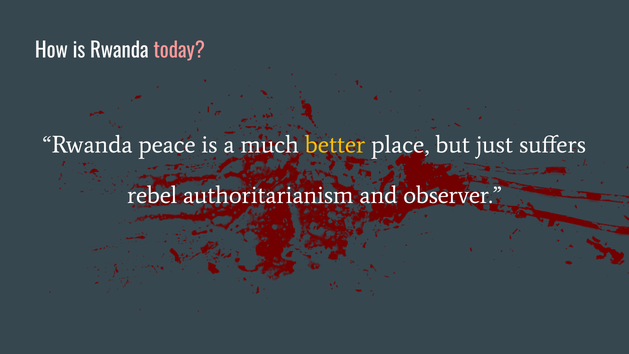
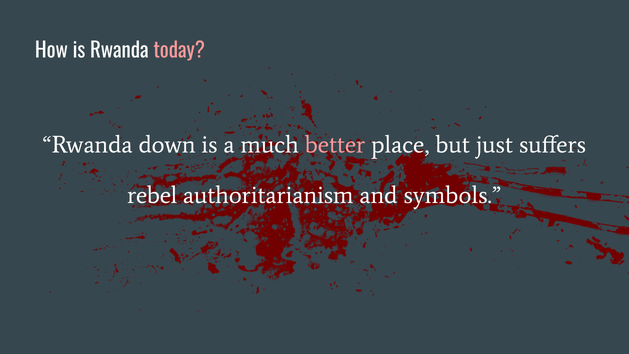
peace: peace -> down
better colour: yellow -> pink
observer: observer -> symbols
